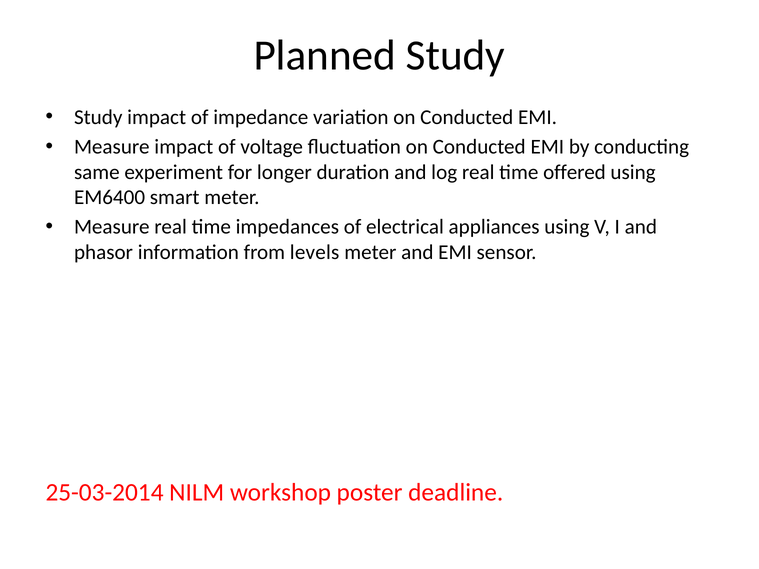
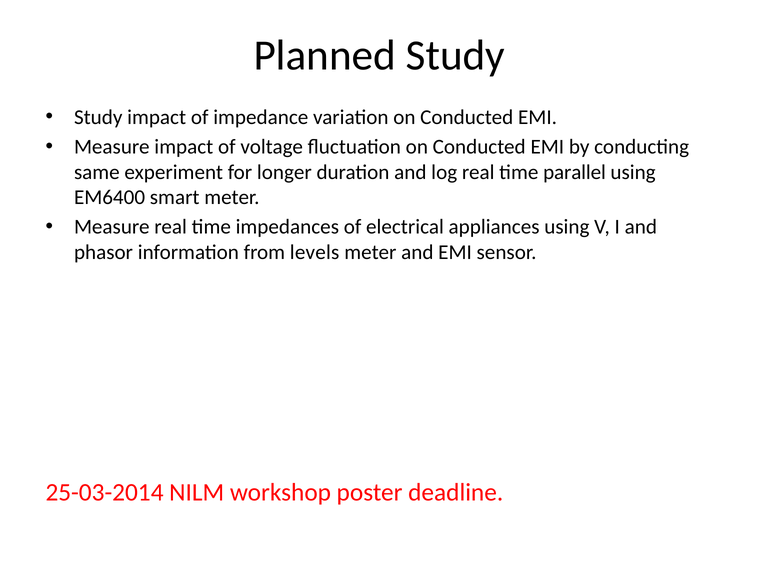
offered: offered -> parallel
